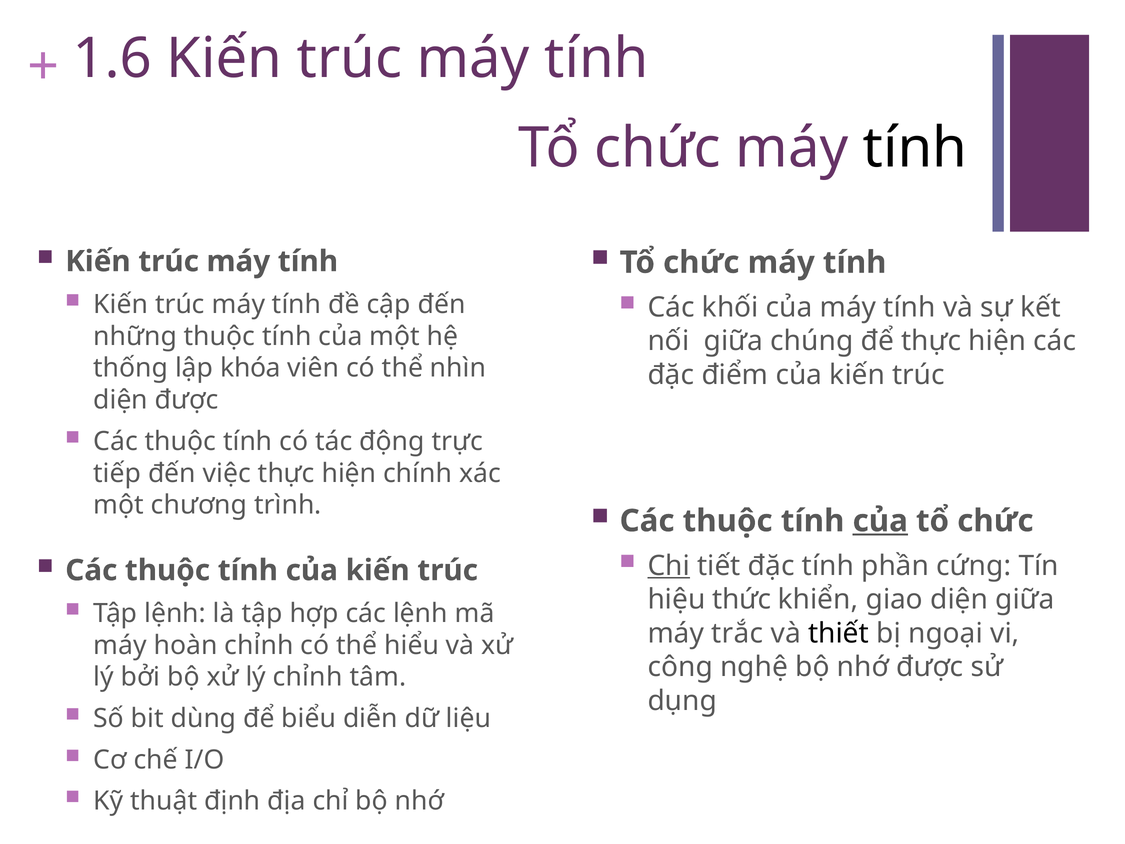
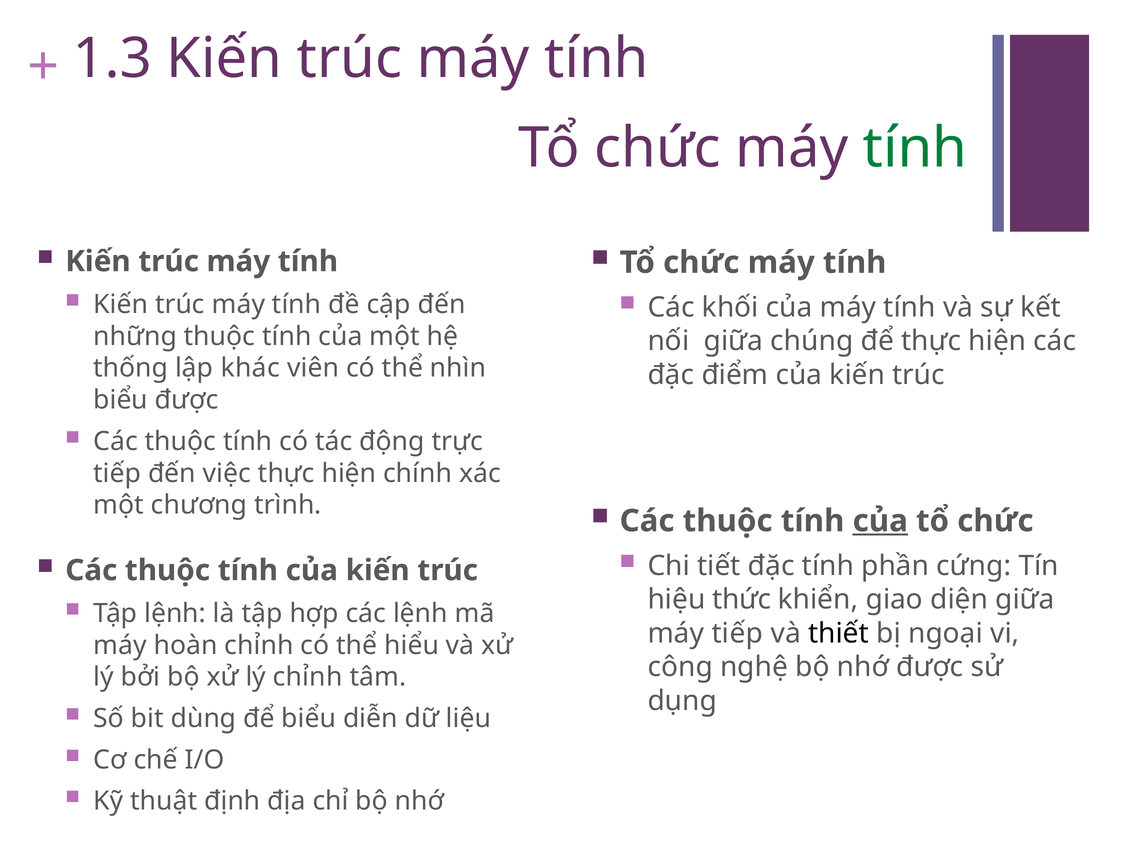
1.6: 1.6 -> 1.3
tính at (915, 148) colour: black -> green
khóa: khóa -> khác
diện at (121, 400): diện -> biểu
Chi underline: present -> none
máy trắc: trắc -> tiếp
